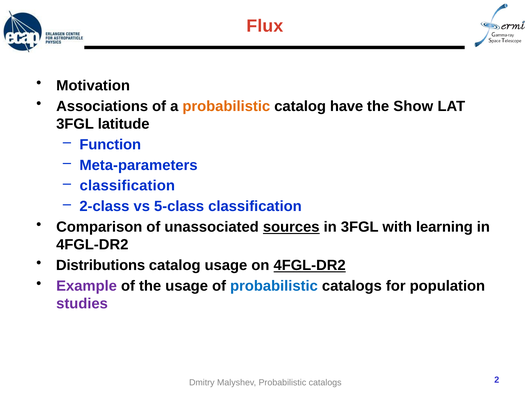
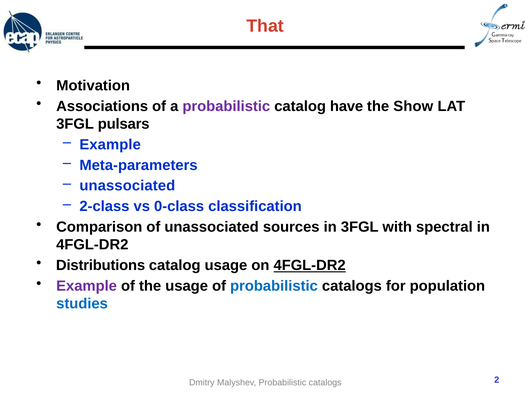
Flux: Flux -> That
probabilistic at (226, 106) colour: orange -> purple
latitude: latitude -> pulsars
Function at (110, 145): Function -> Example
classification at (127, 186): classification -> unassociated
5-class: 5-class -> 0-class
sources underline: present -> none
learning: learning -> spectral
studies colour: purple -> blue
